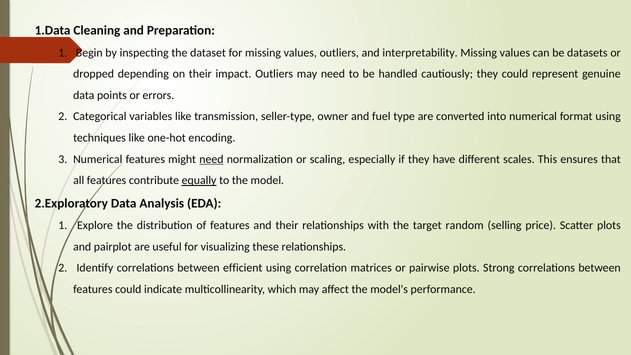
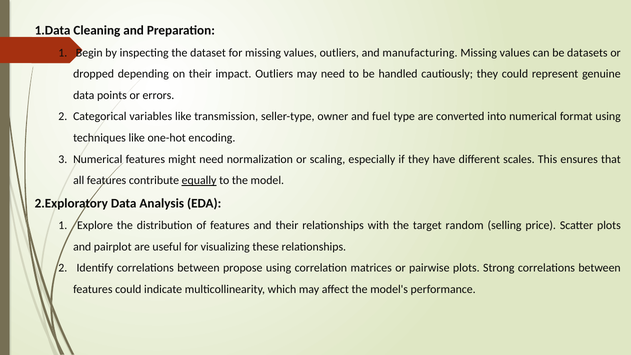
interpretability: interpretability -> manufacturing
need at (211, 159) underline: present -> none
efficient: efficient -> propose
